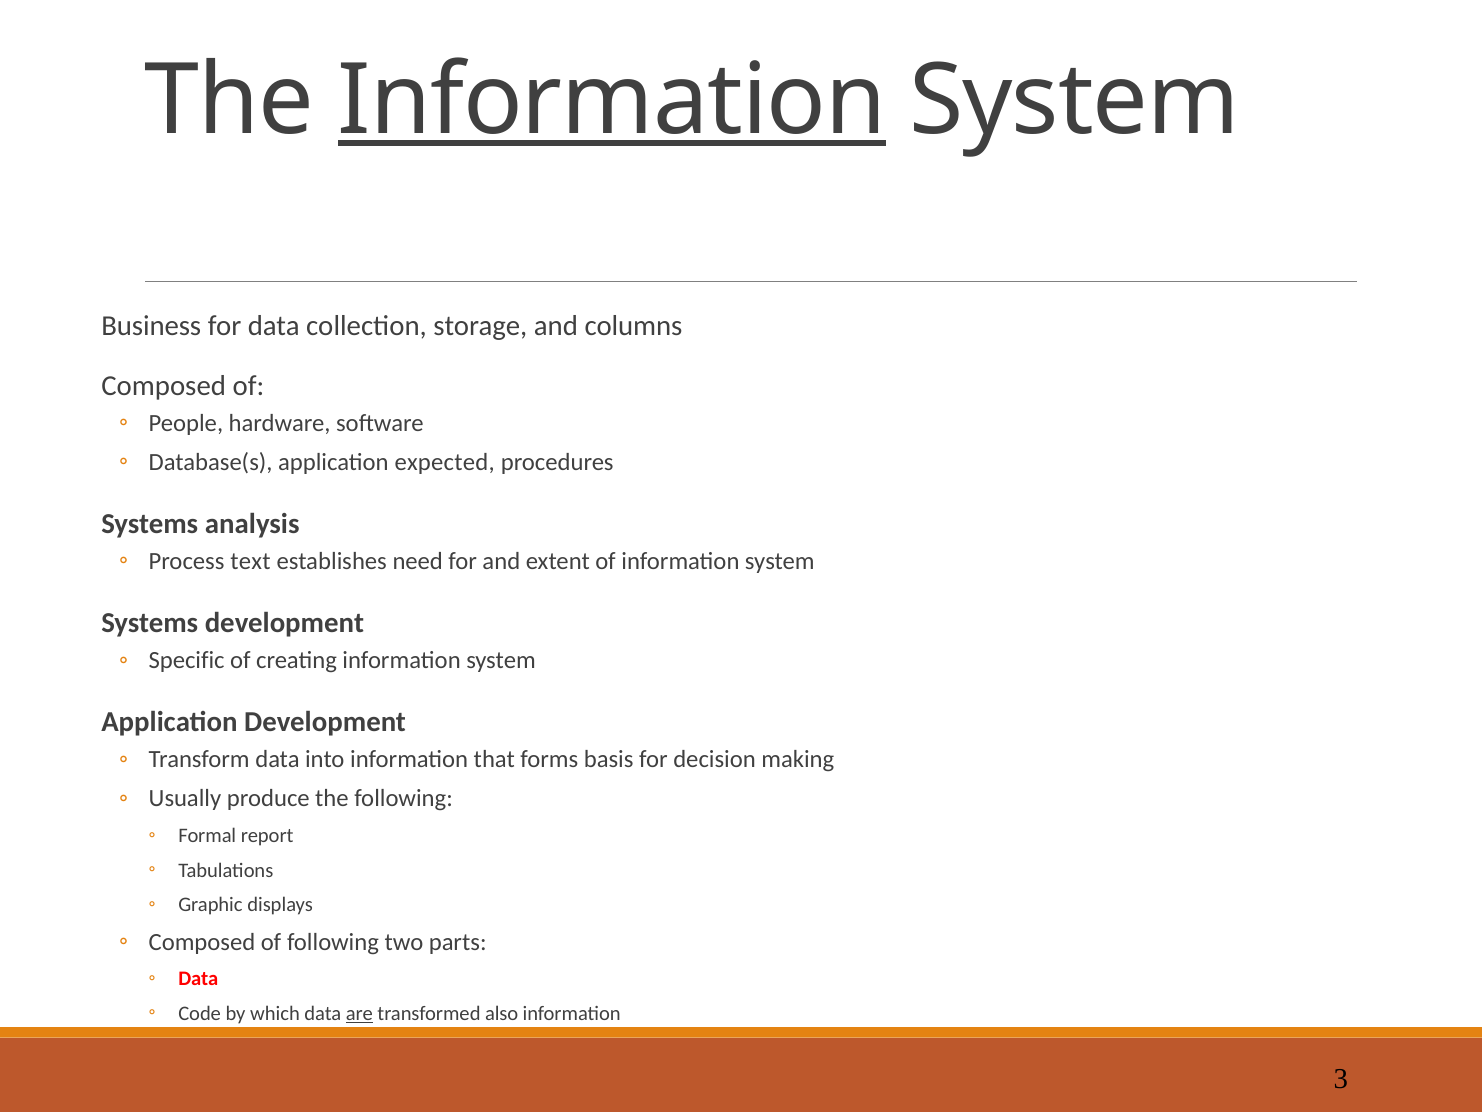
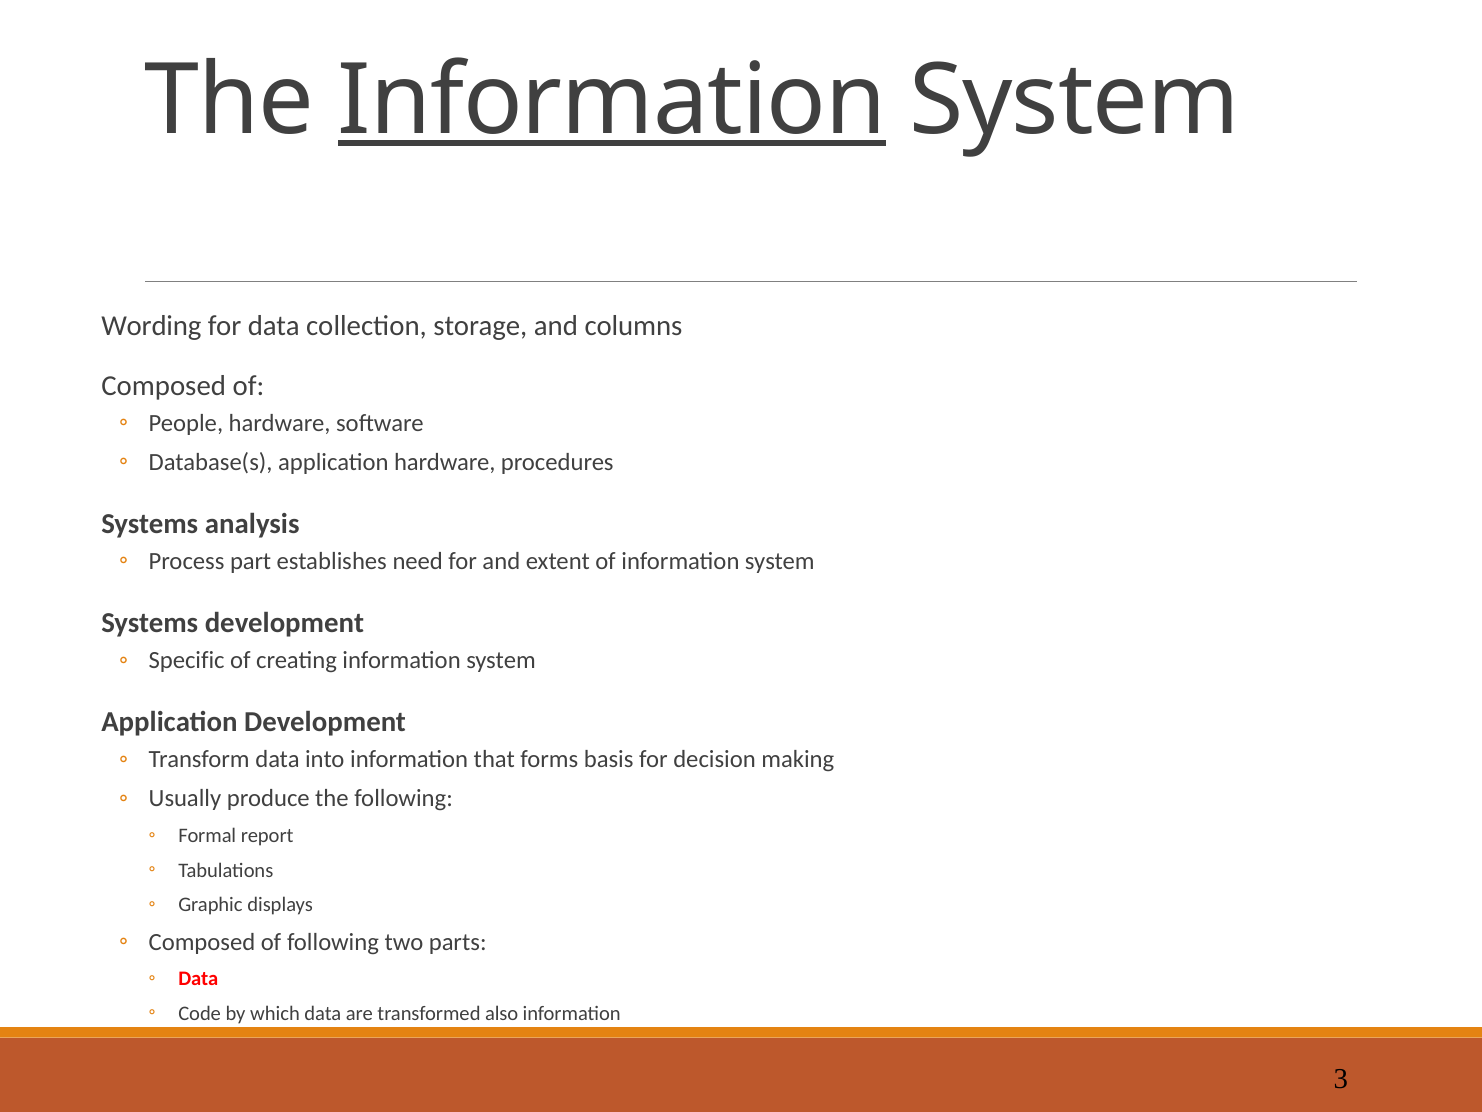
Business: Business -> Wording
application expected: expected -> hardware
text: text -> part
are underline: present -> none
